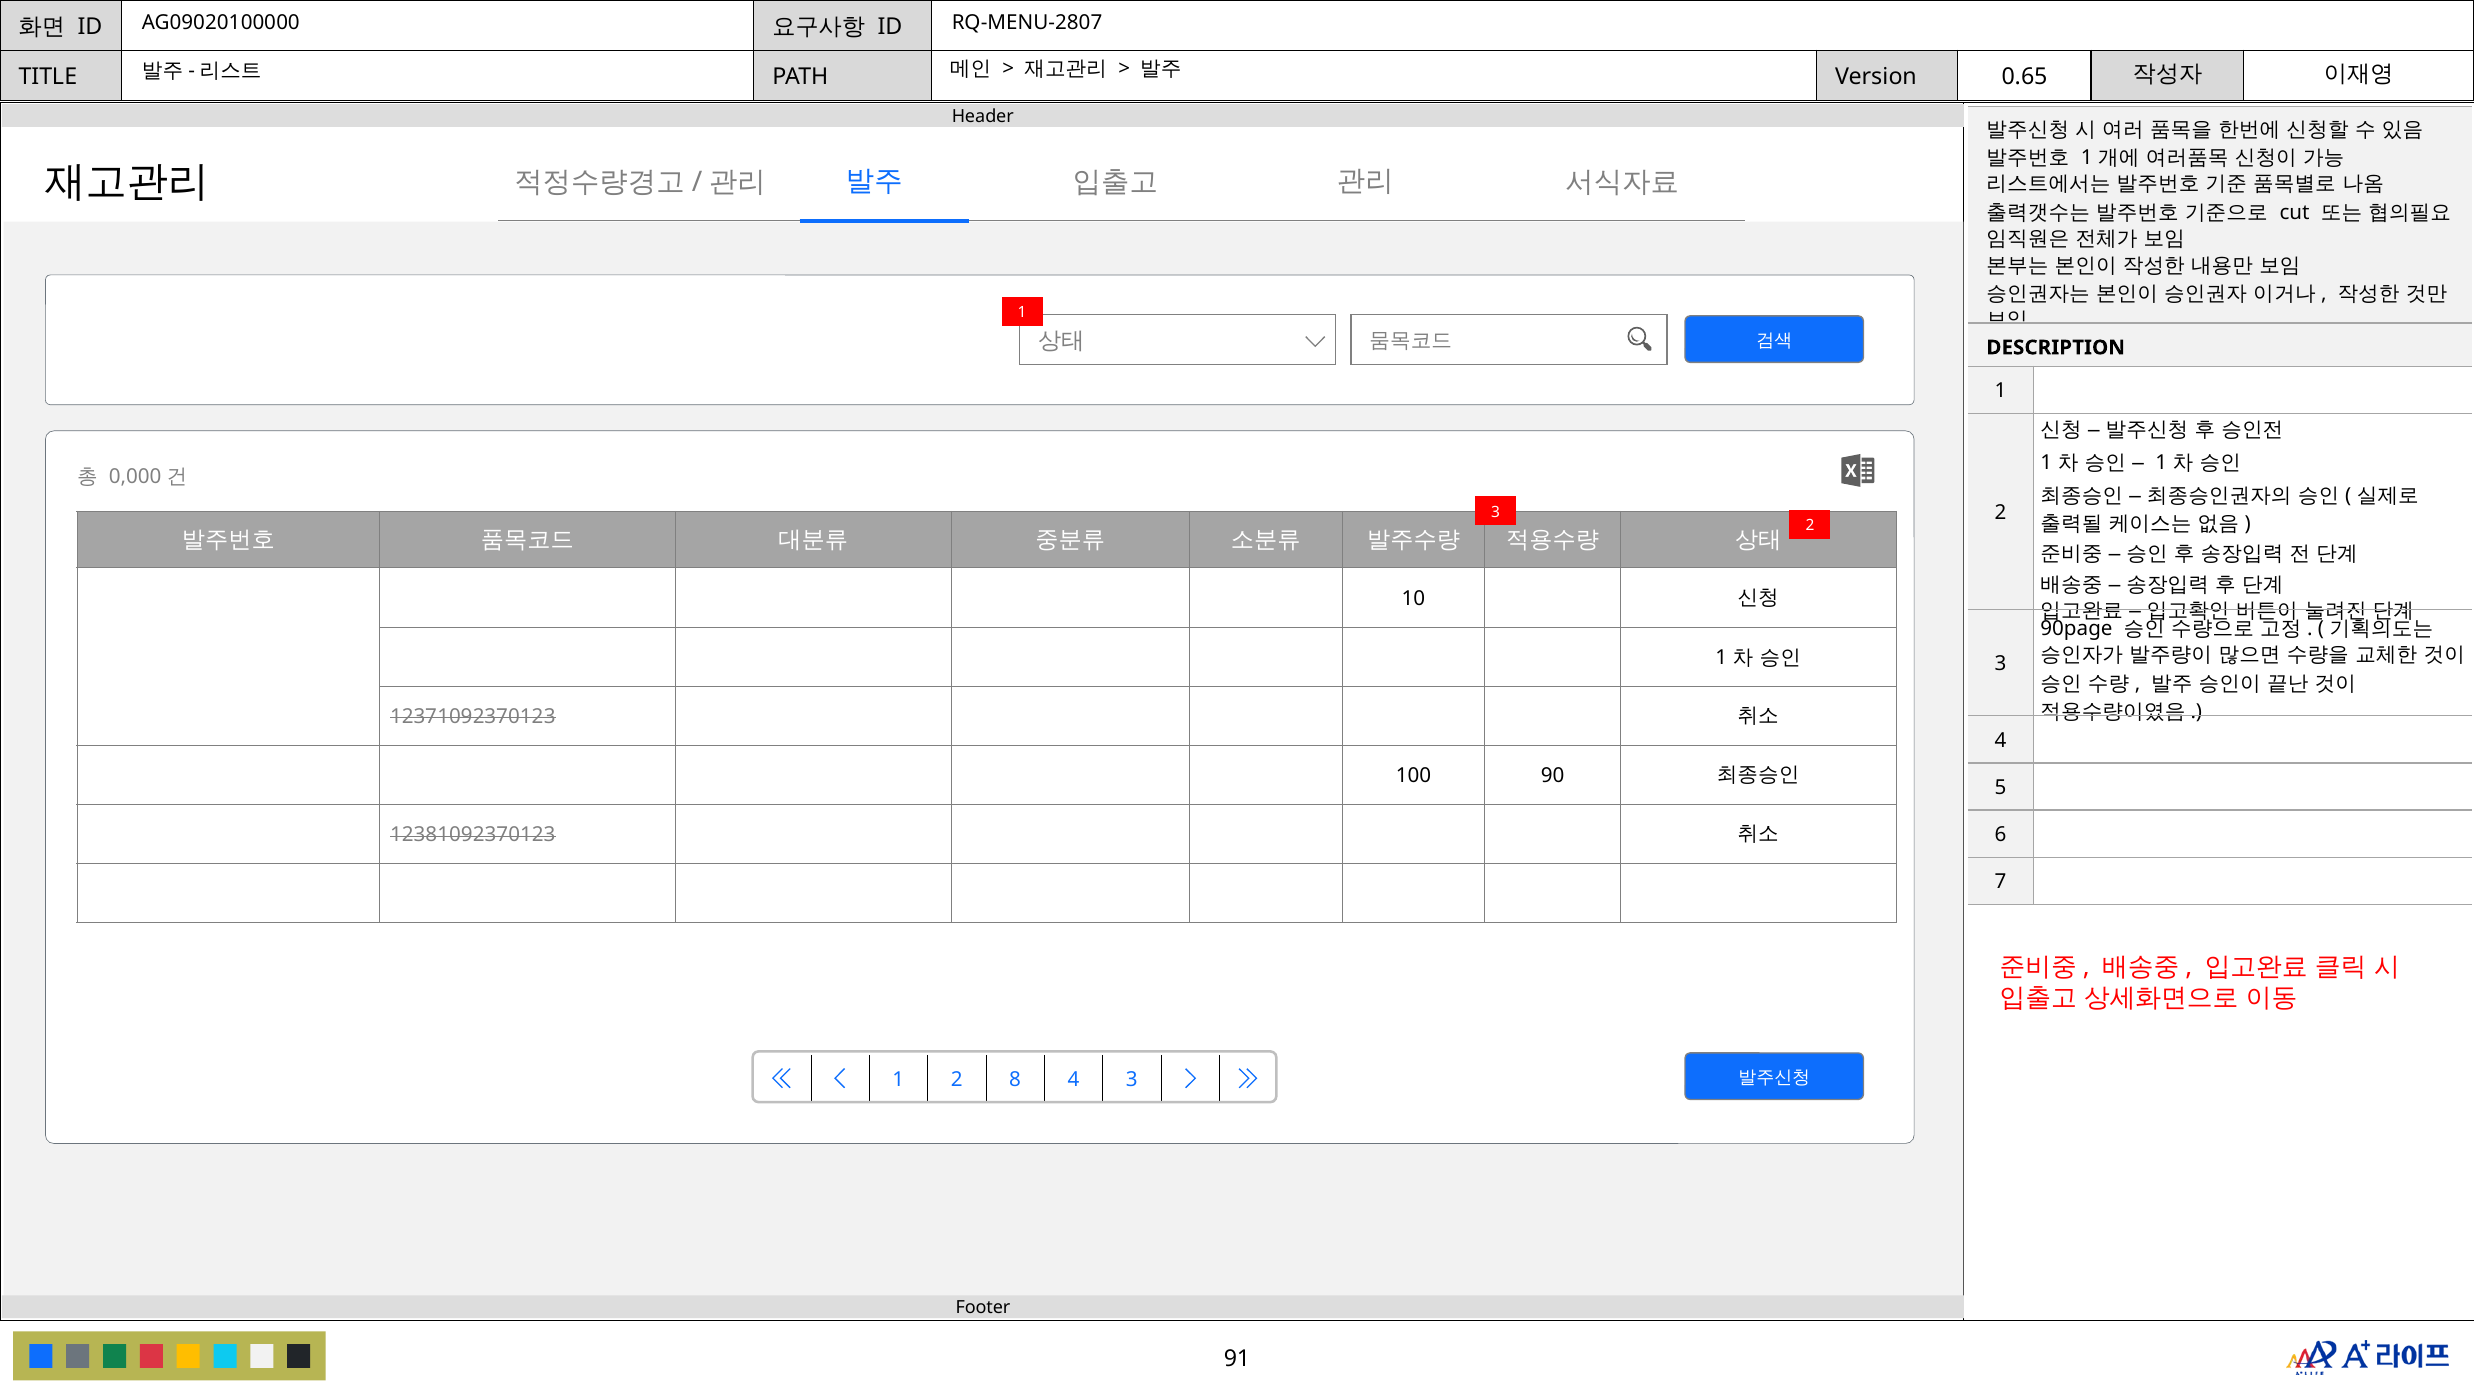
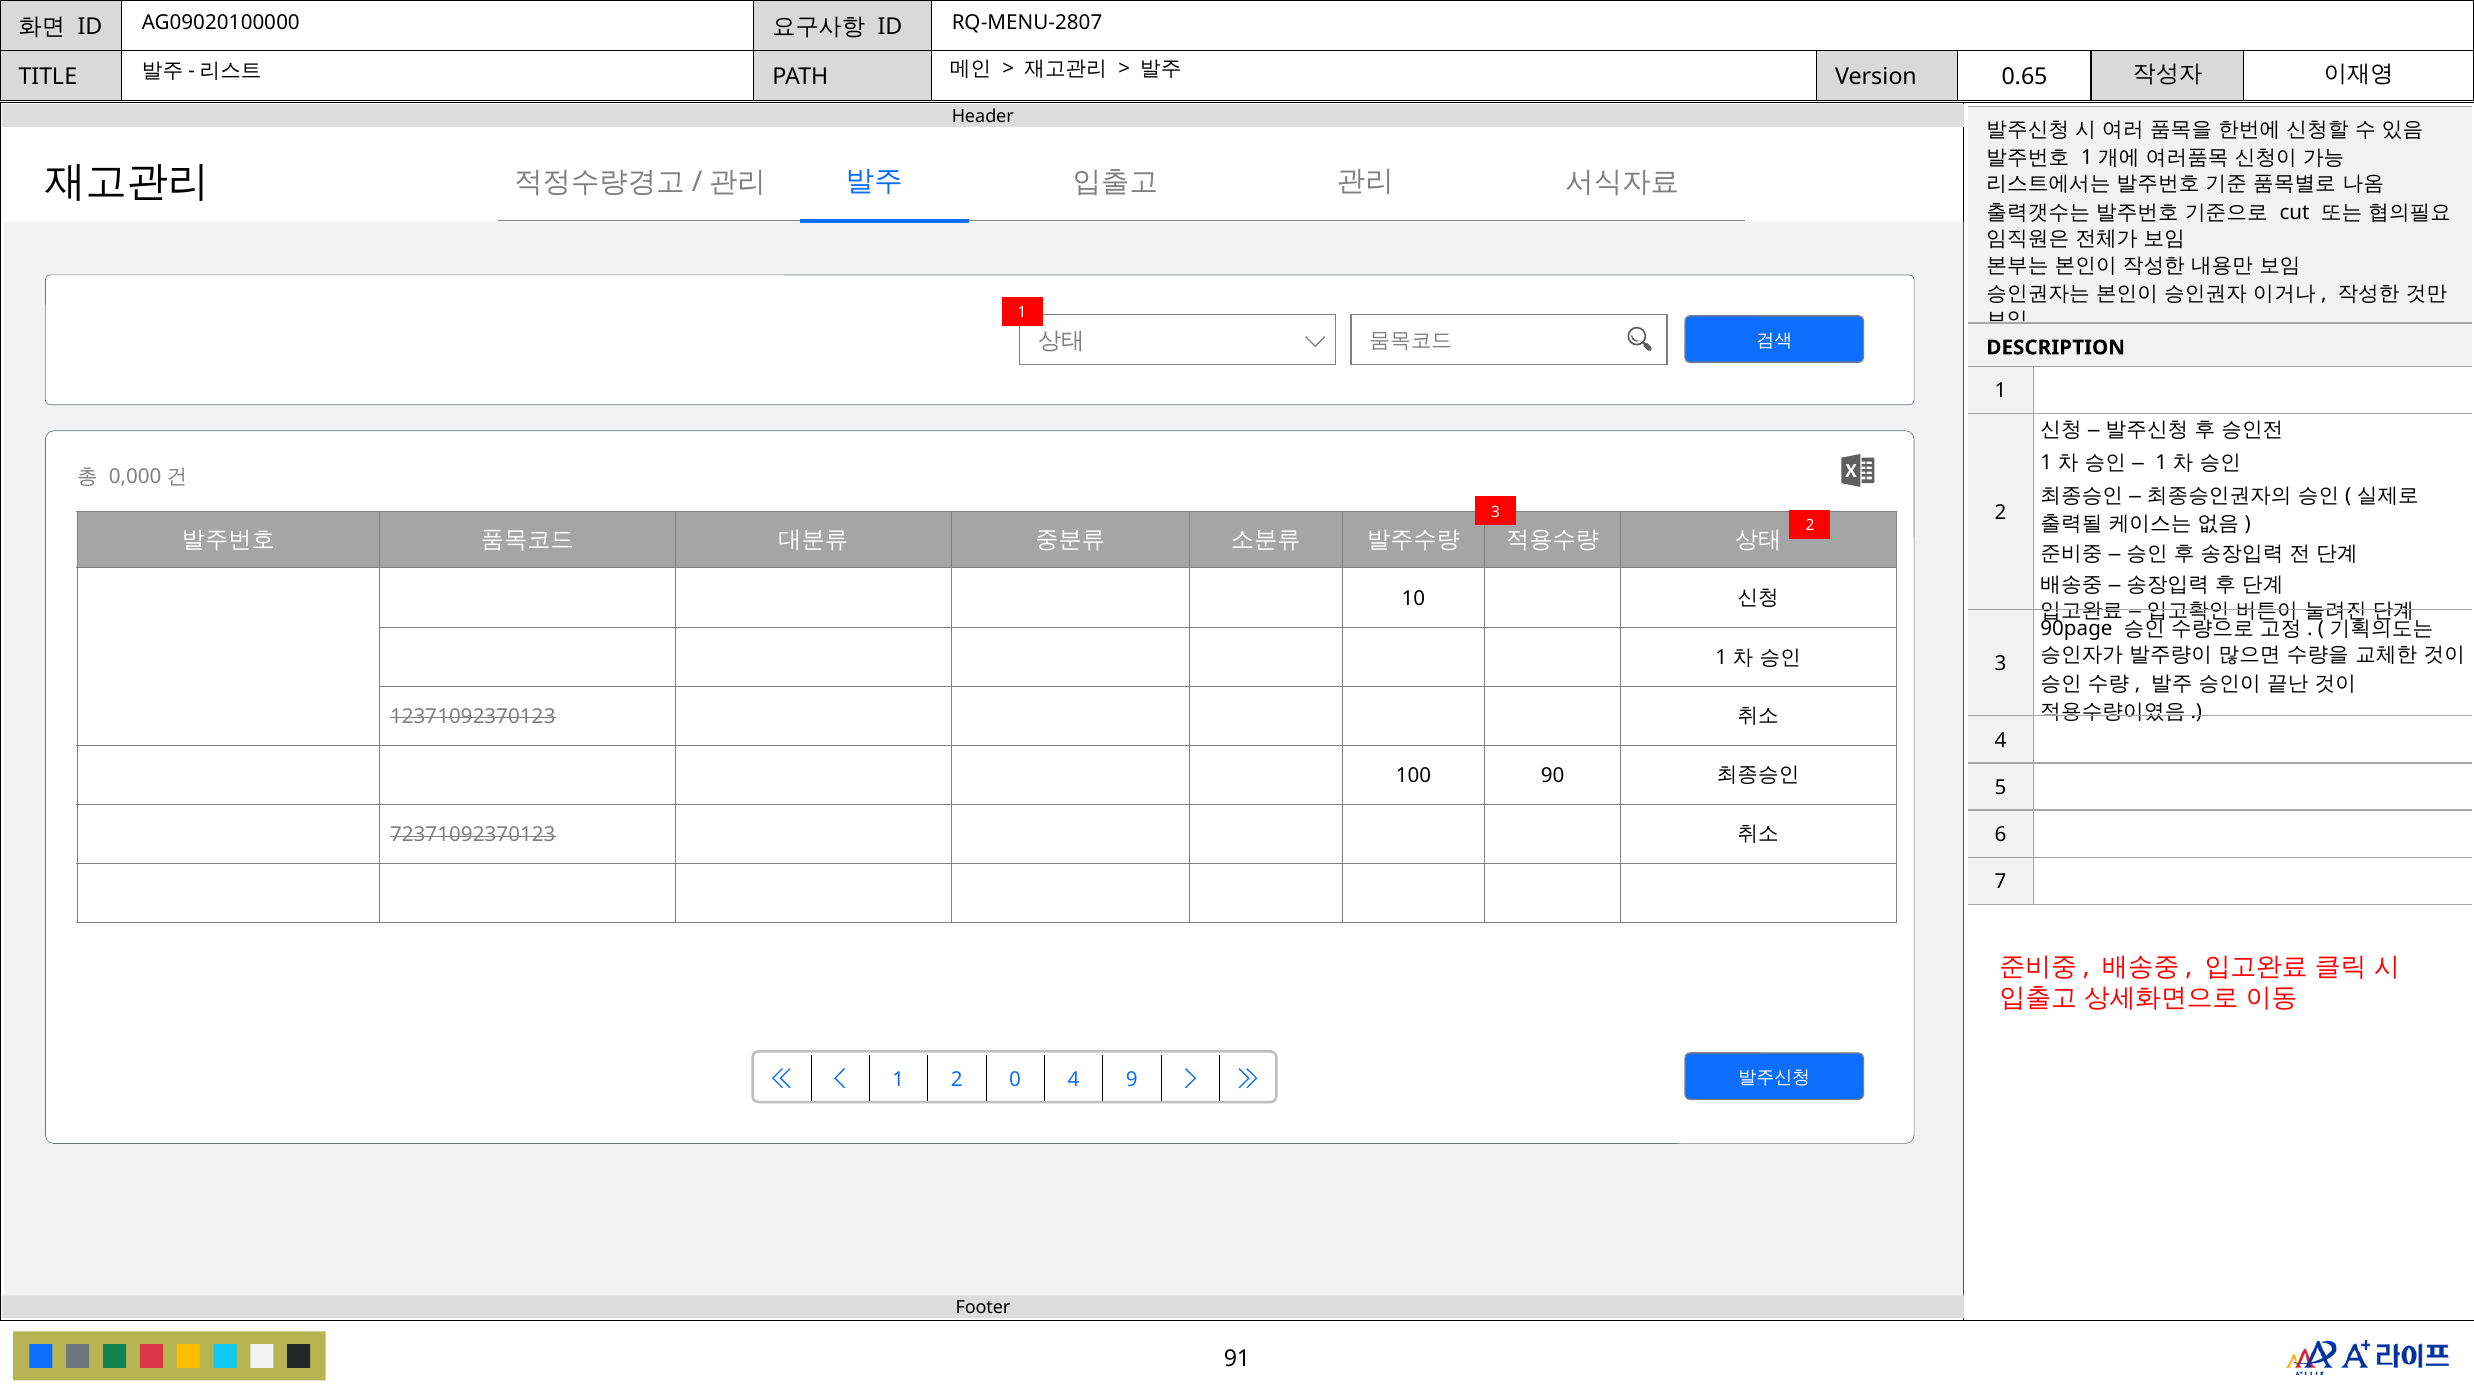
12381092370123: 12381092370123 -> 72371092370123
8: 8 -> 0
4 3: 3 -> 9
